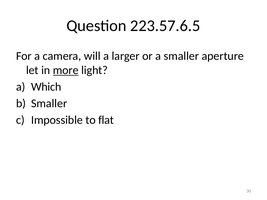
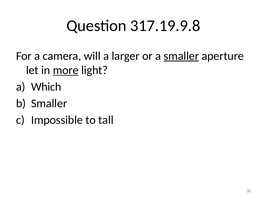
223.57.6.5: 223.57.6.5 -> 317.19.9.8
smaller at (181, 56) underline: none -> present
flat: flat -> tall
